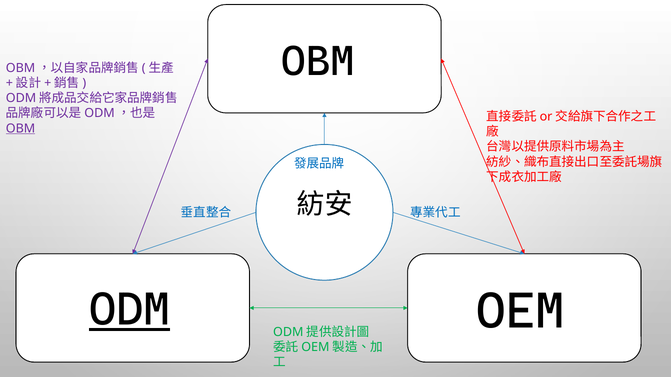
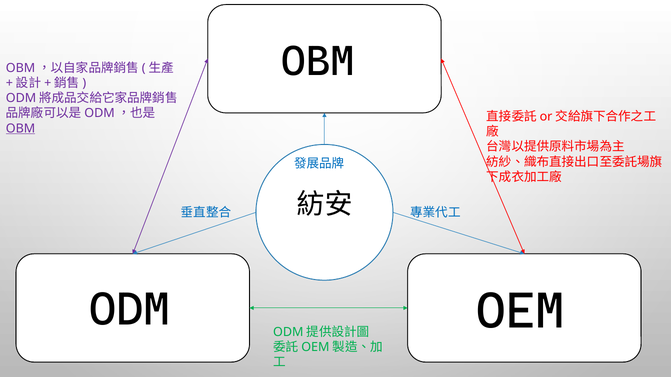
ODM underline: present -> none
